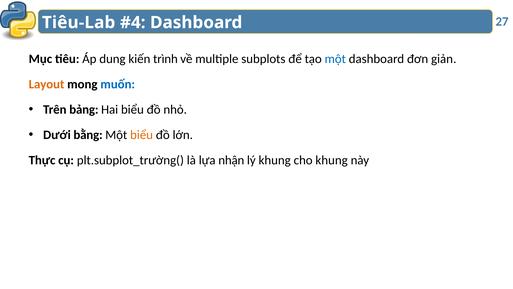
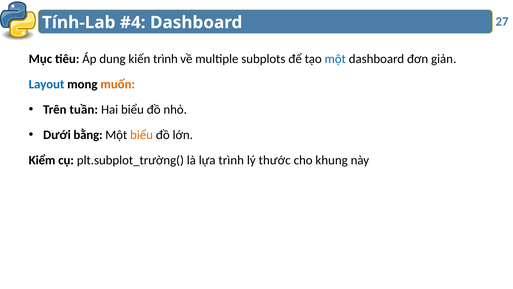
Tiêu-Lab: Tiêu-Lab -> Tính-Lab
Layout colour: orange -> blue
muốn colour: blue -> orange
bảng: bảng -> tuần
Thực: Thực -> Kiểm
lựa nhận: nhận -> trình
lý khung: khung -> thước
